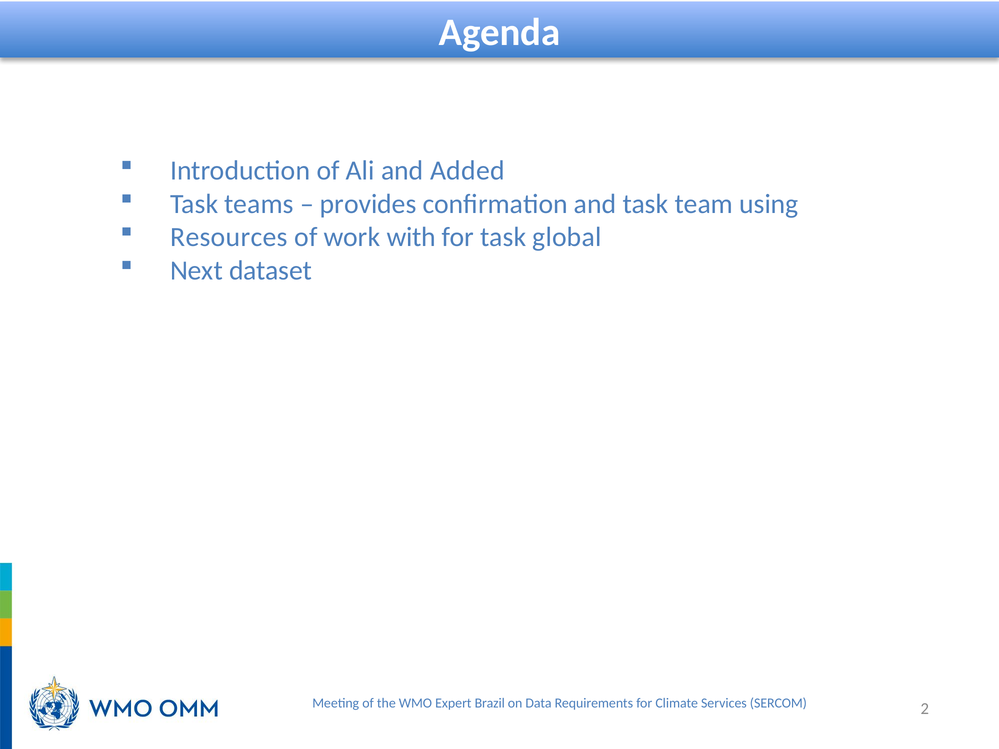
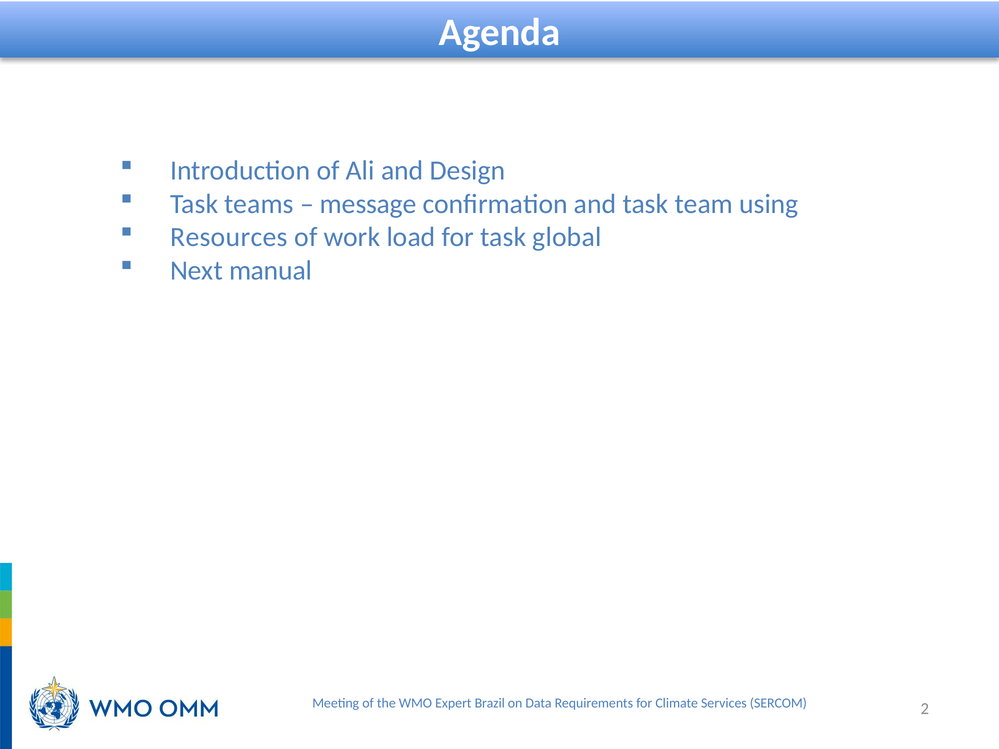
Added: Added -> Design
provides: provides -> message
with: with -> load
dataset: dataset -> manual
